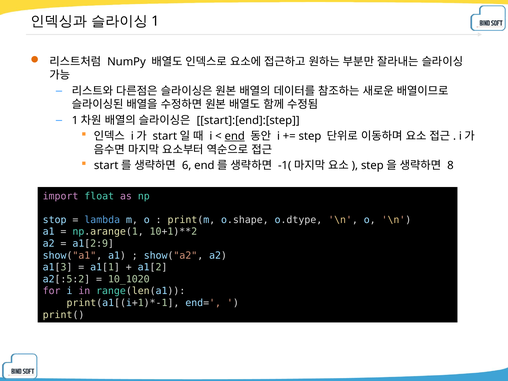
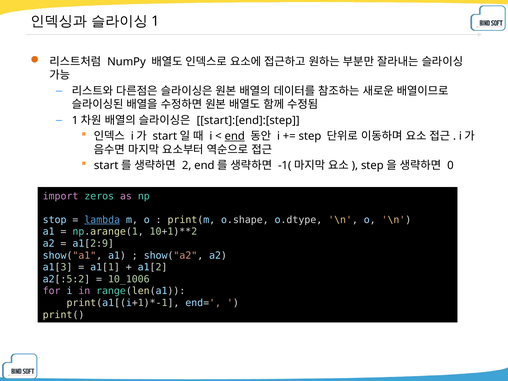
6: 6 -> 2
8: 8 -> 0
float: float -> zeros
lambda underline: none -> present
10_1020: 10_1020 -> 10_1006
